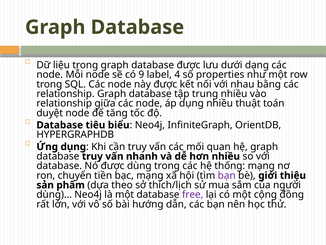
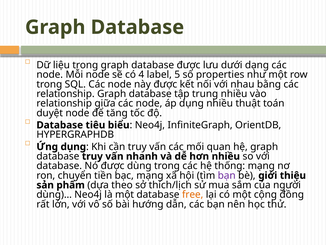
9: 9 -> 4
4: 4 -> 5
free colour: purple -> orange
